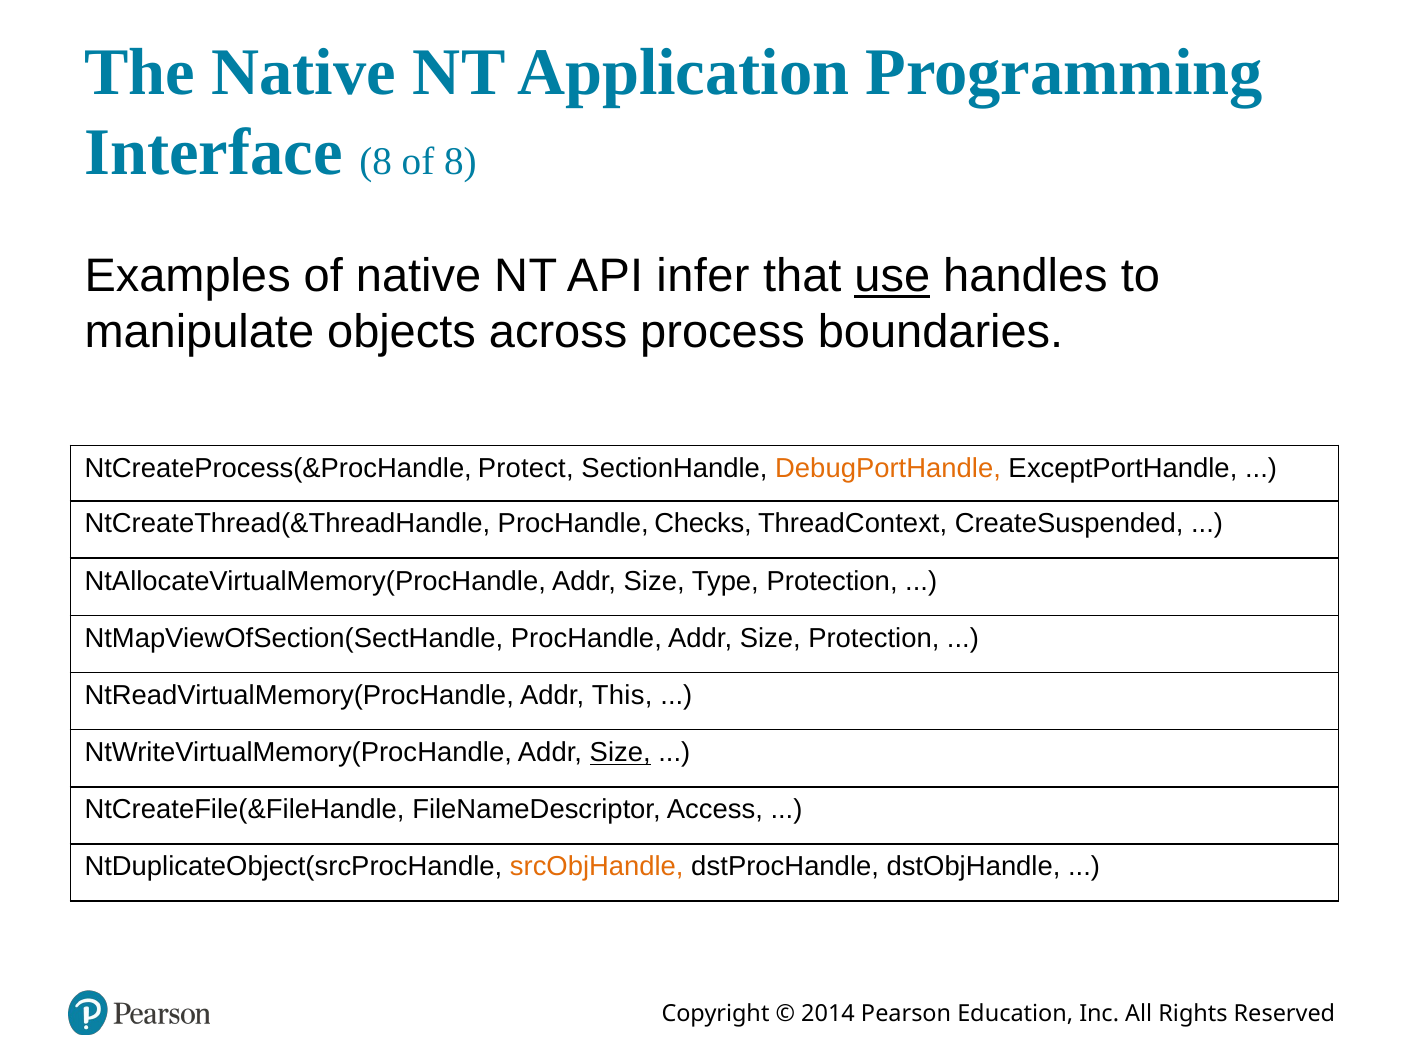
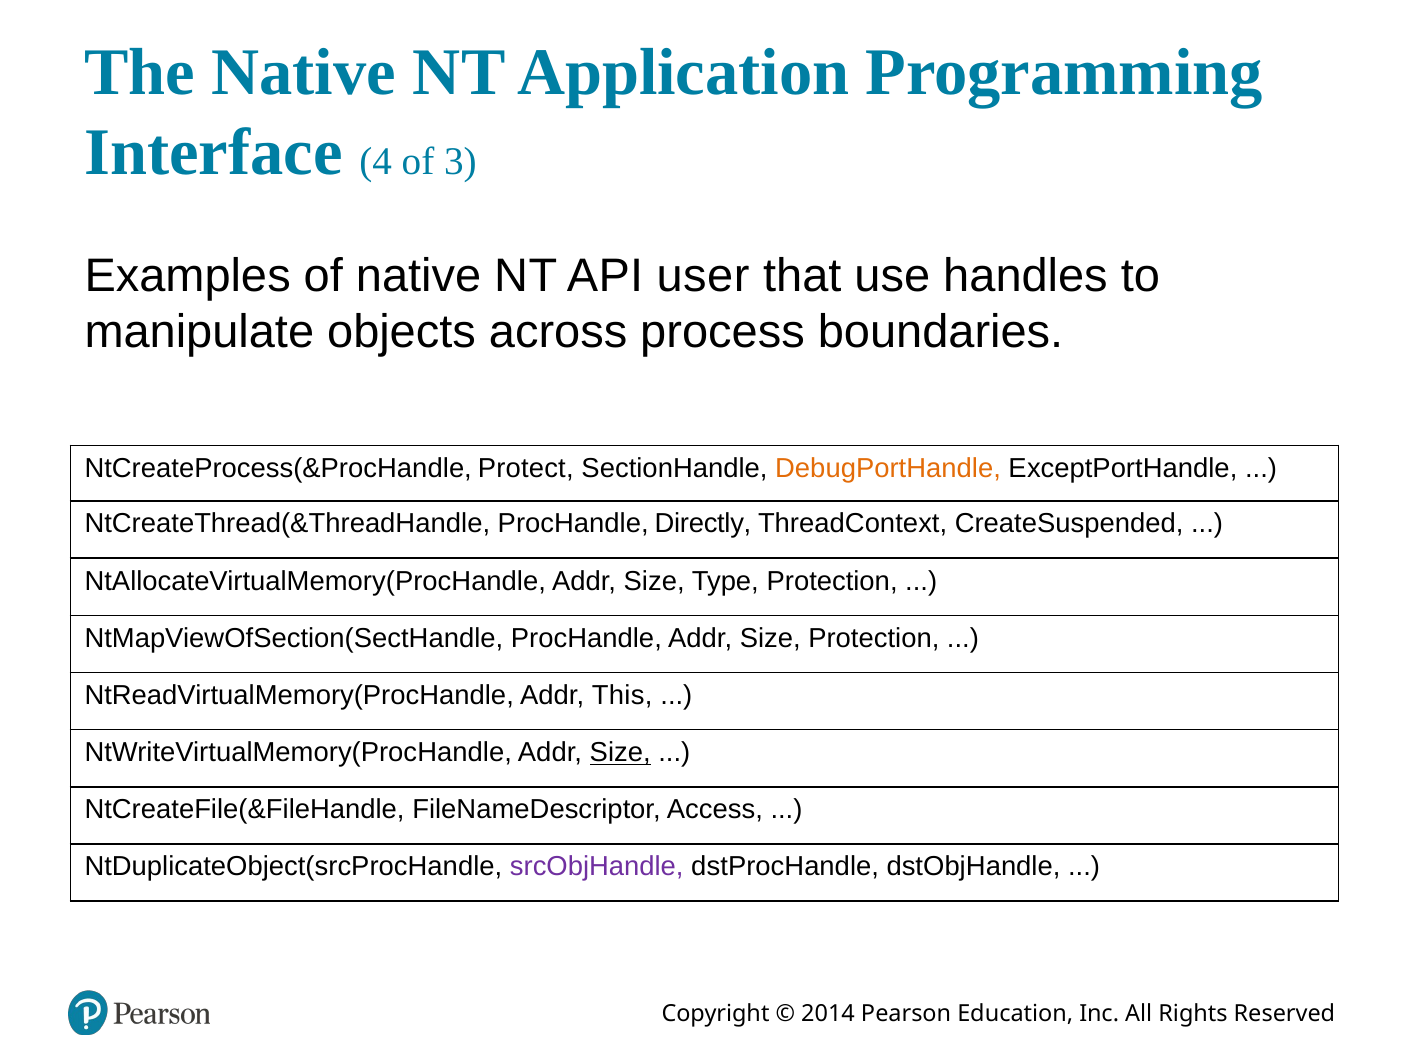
Interface 8: 8 -> 4
of 8: 8 -> 3
infer: infer -> user
use underline: present -> none
Checks: Checks -> Directly
srcObjHandle colour: orange -> purple
